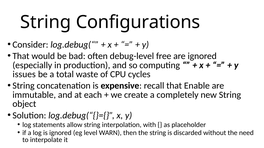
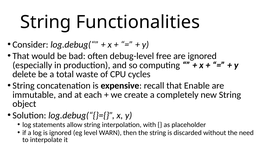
Configurations: Configurations -> Functionalities
issues: issues -> delete
